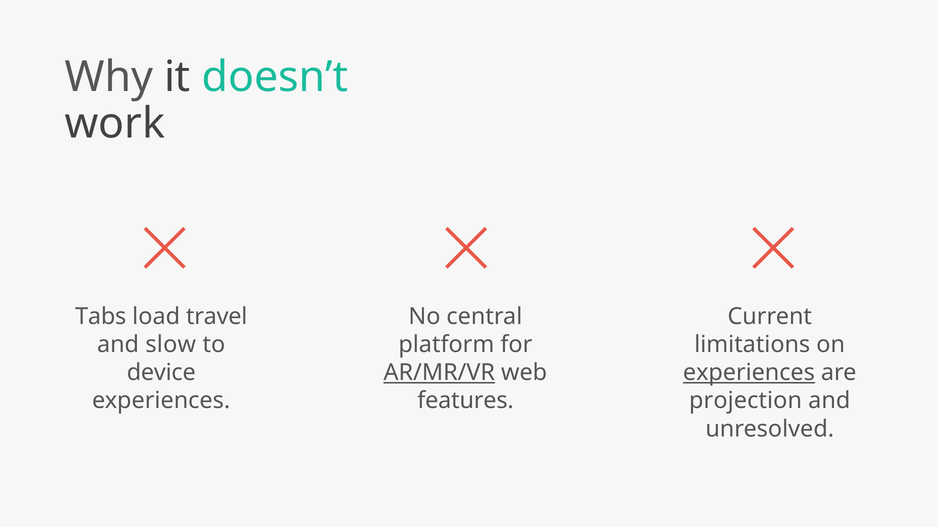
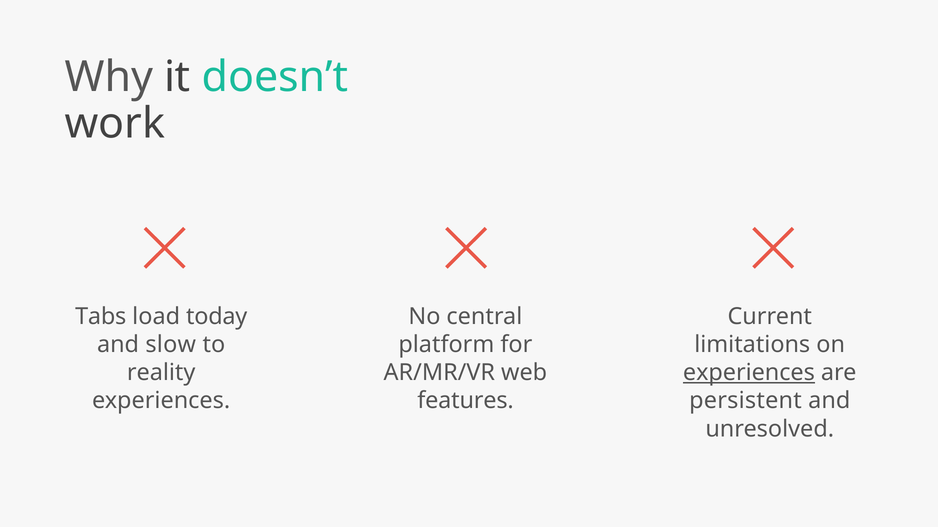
travel: travel -> today
device: device -> reality
AR/MR/VR underline: present -> none
projection: projection -> persistent
